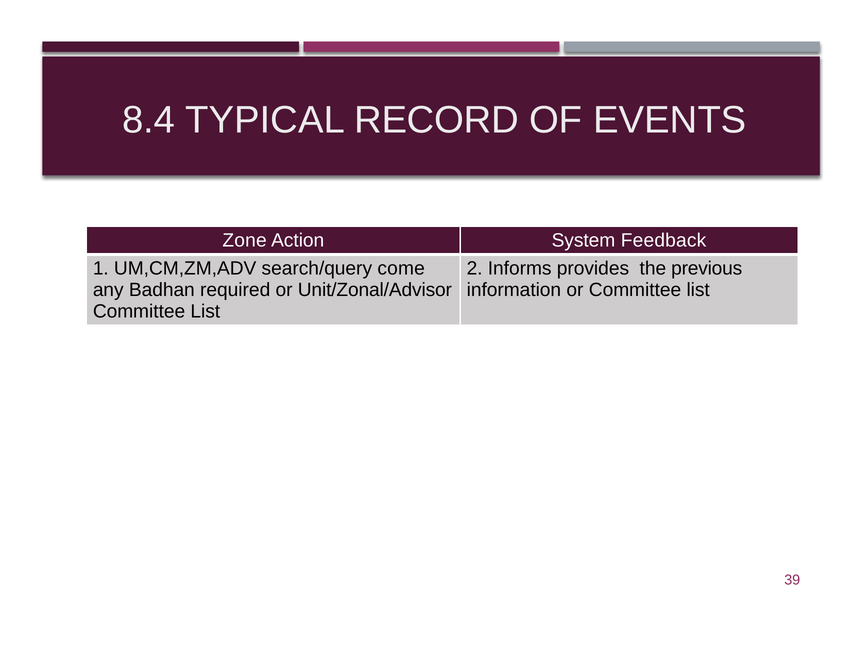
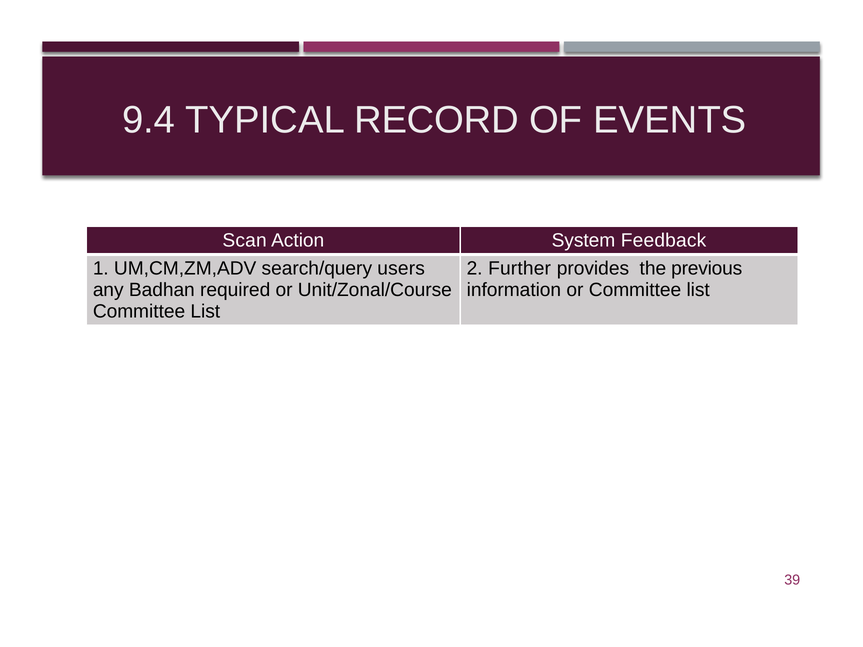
8.4: 8.4 -> 9.4
Zone: Zone -> Scan
come: come -> users
Informs: Informs -> Further
Unit/Zonal/Advisor: Unit/Zonal/Advisor -> Unit/Zonal/Course
